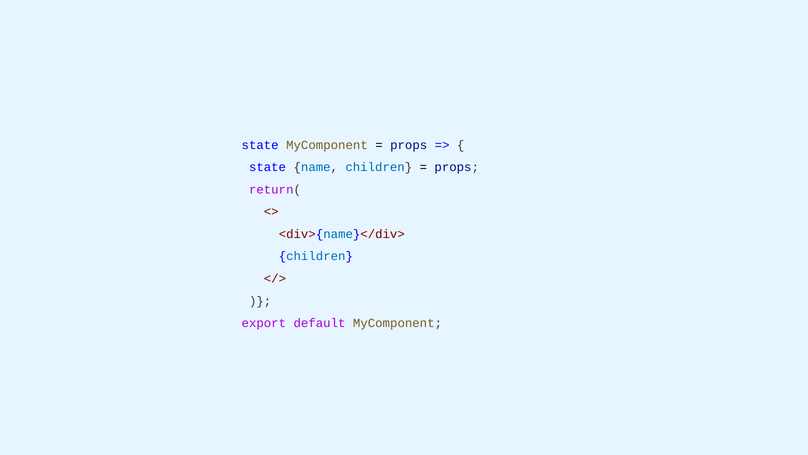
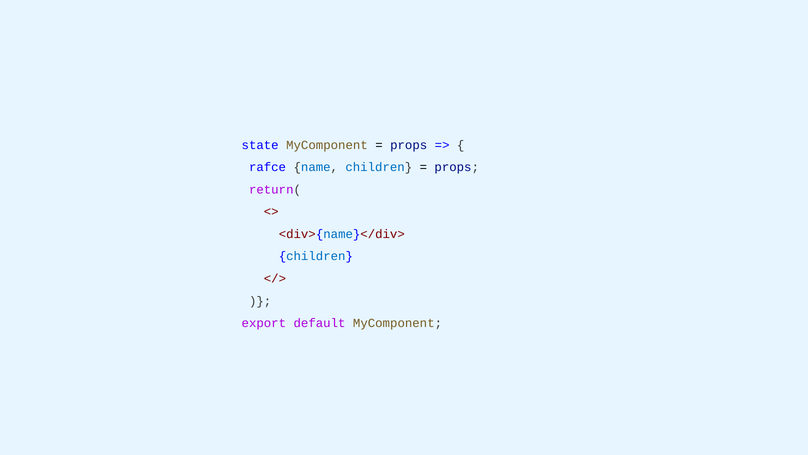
state at (268, 167): state -> rafce
